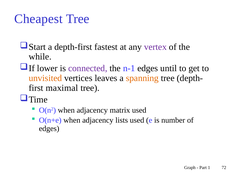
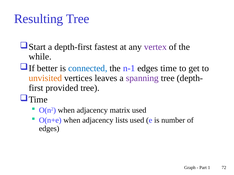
Cheapest: Cheapest -> Resulting
lower: lower -> better
connected colour: purple -> blue
until: until -> time
spanning colour: orange -> purple
maximal: maximal -> provided
